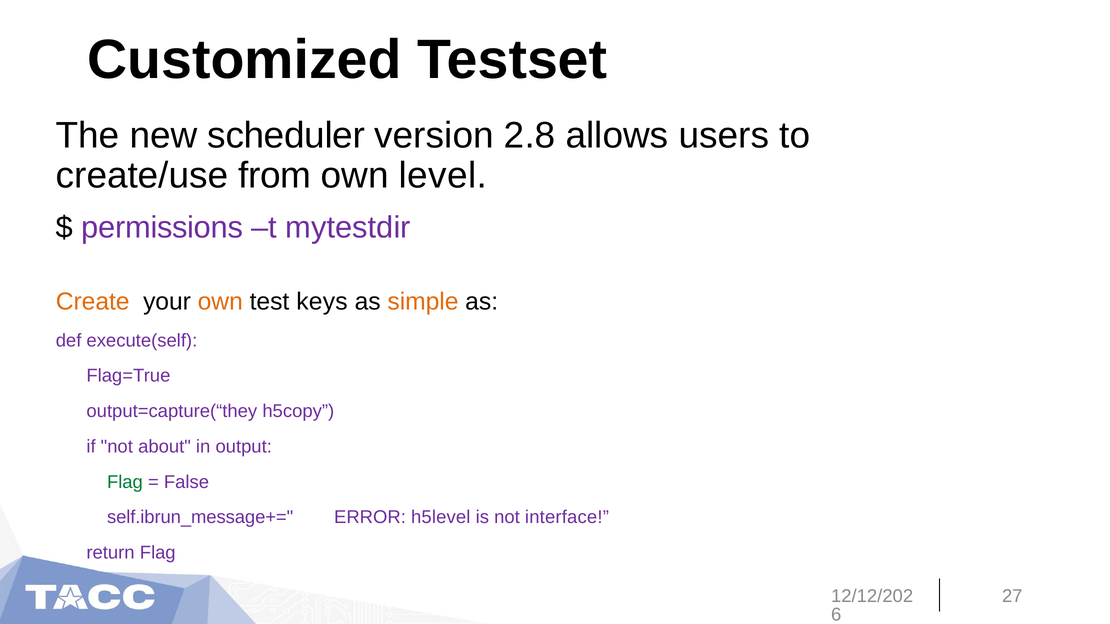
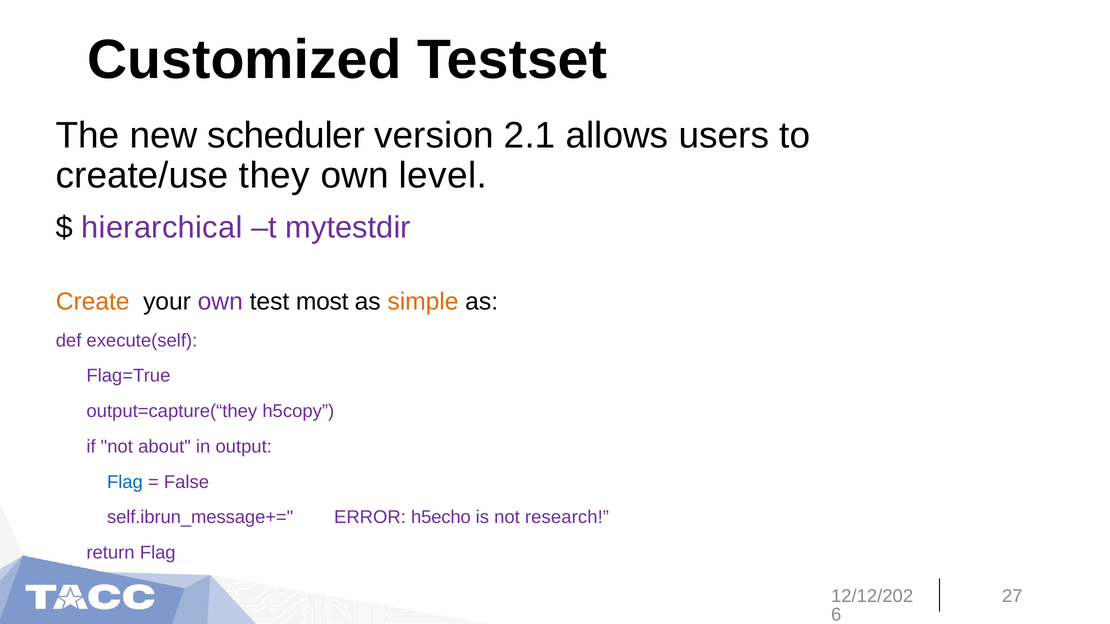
2.8: 2.8 -> 2.1
from: from -> they
permissions: permissions -> hierarchical
own at (220, 302) colour: orange -> purple
keys: keys -> most
Flag at (125, 482) colour: green -> blue
h5level: h5level -> h5echo
interface: interface -> research
